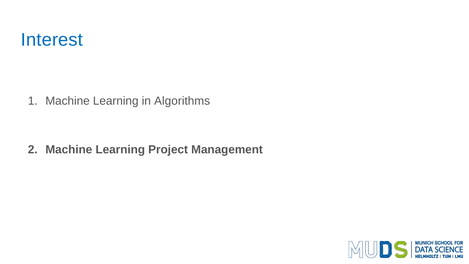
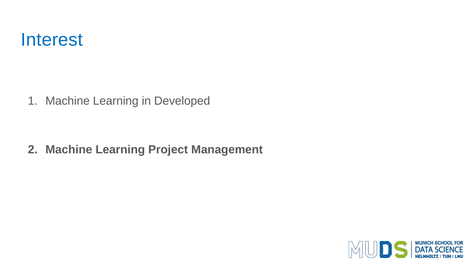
Algorithms: Algorithms -> Developed
